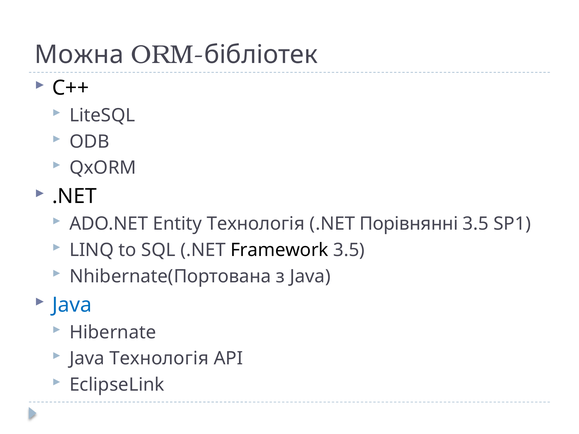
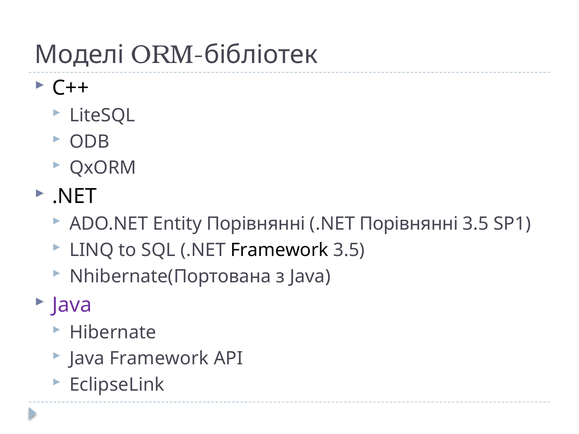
Можна: Можна -> Моделі
Entity Технологія: Технологія -> Порівнянні
Java at (72, 305) colour: blue -> purple
Java Технологія: Технологія -> Framework
